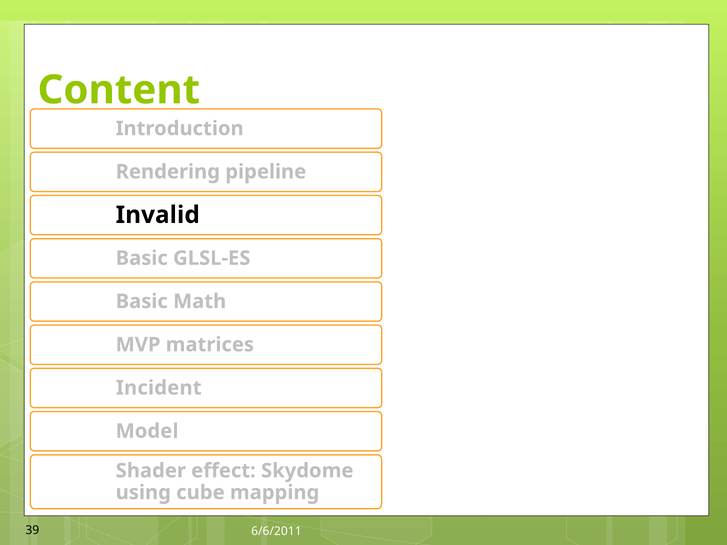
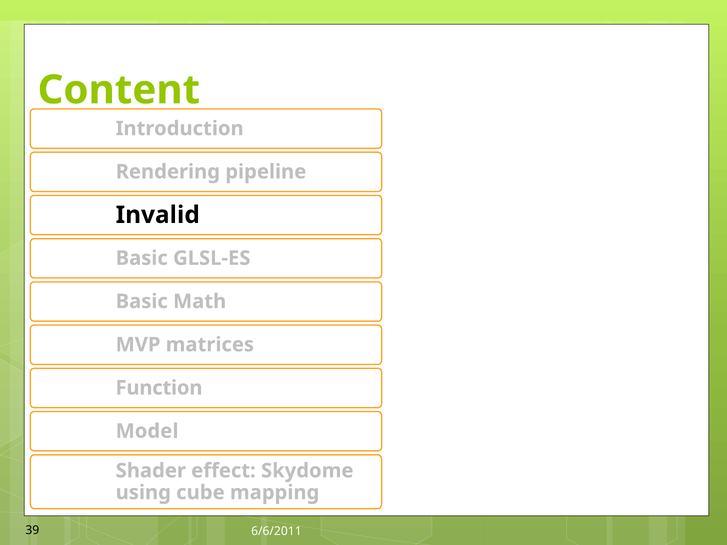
Incident: Incident -> Function
